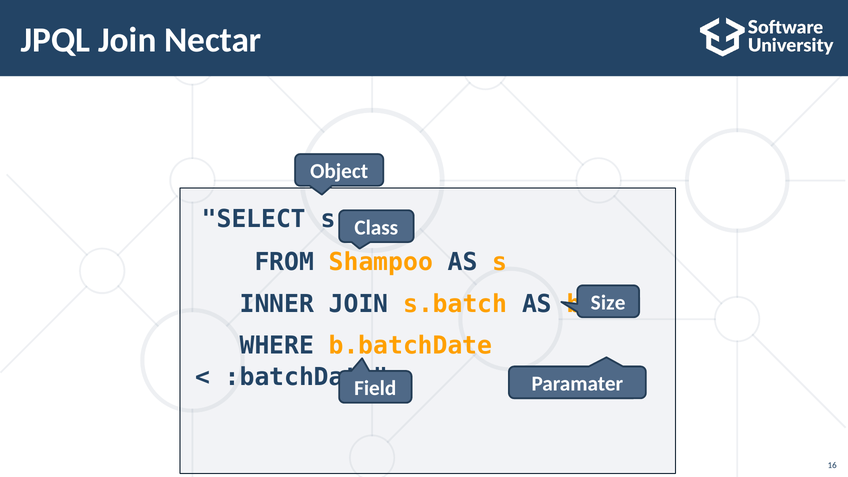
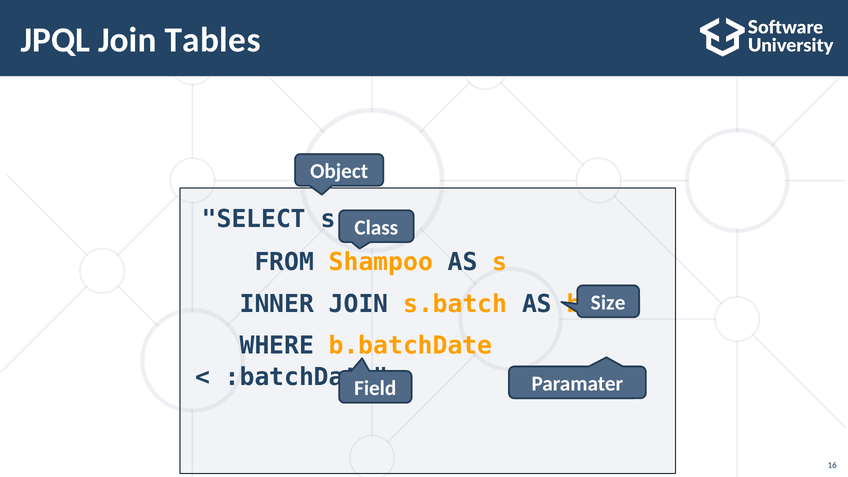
Nectar: Nectar -> Tables
